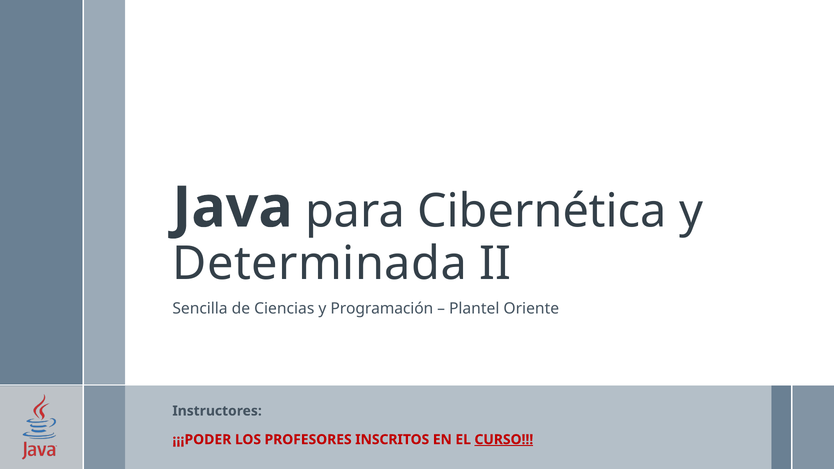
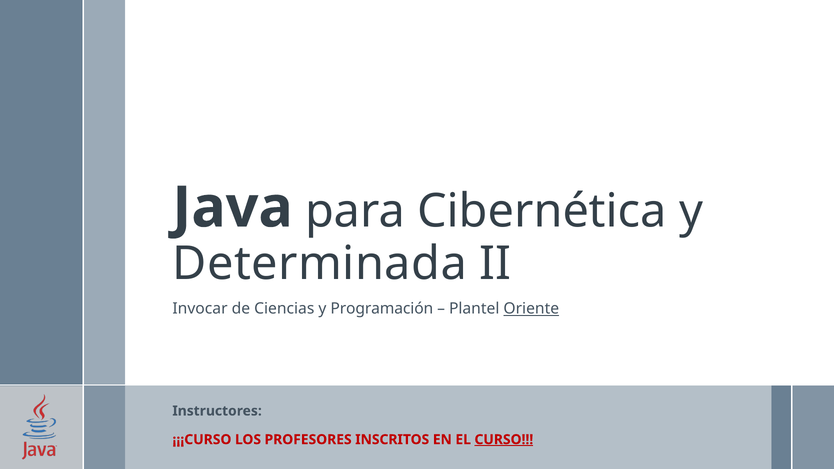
Sencilla: Sencilla -> Invocar
Oriente underline: none -> present
¡¡¡PODER: ¡¡¡PODER -> ¡¡¡CURSO
